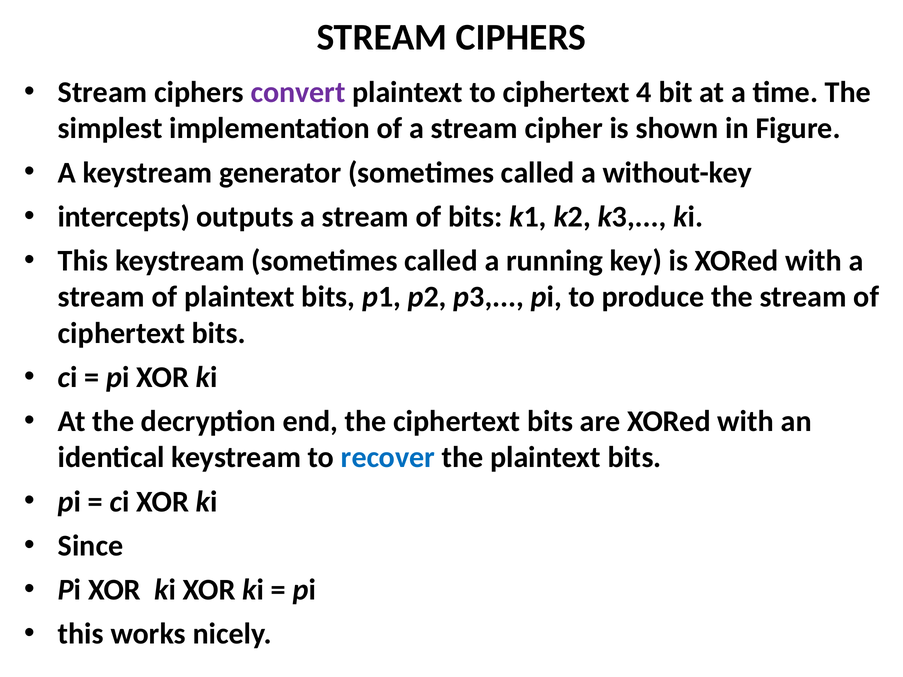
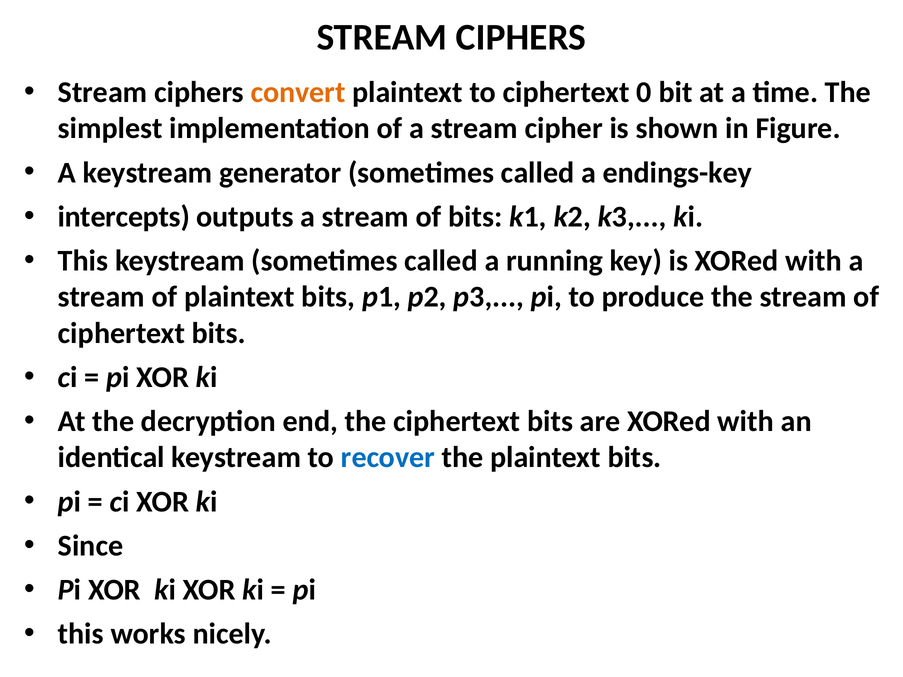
convert colour: purple -> orange
4: 4 -> 0
without-key: without-key -> endings-key
